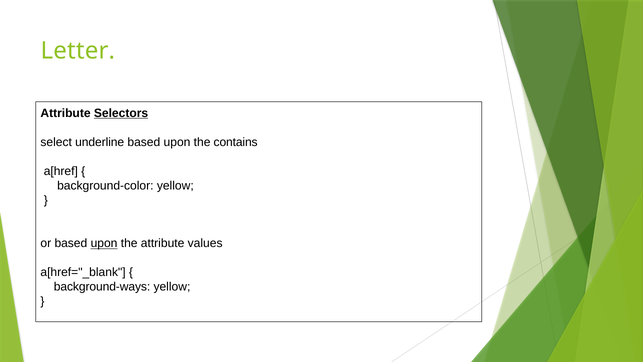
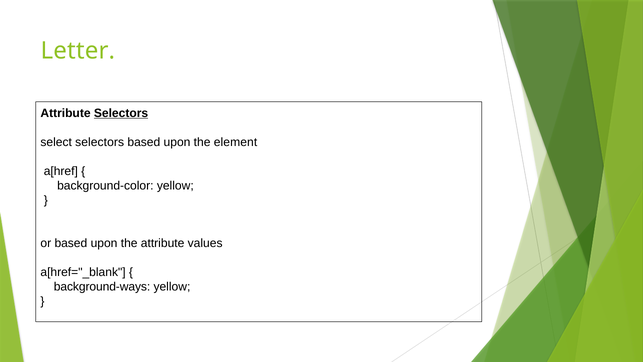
select underline: underline -> selectors
contains: contains -> element
upon at (104, 243) underline: present -> none
